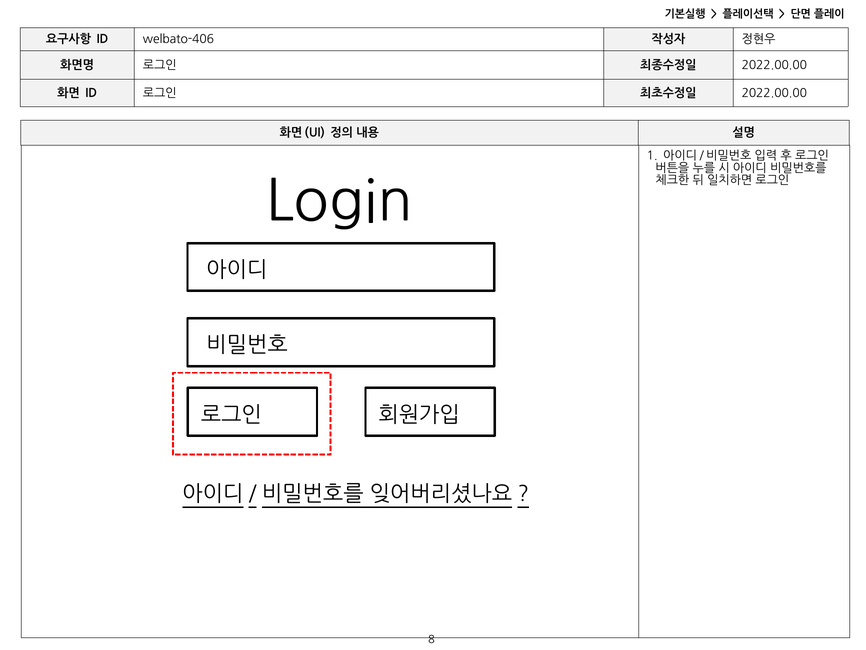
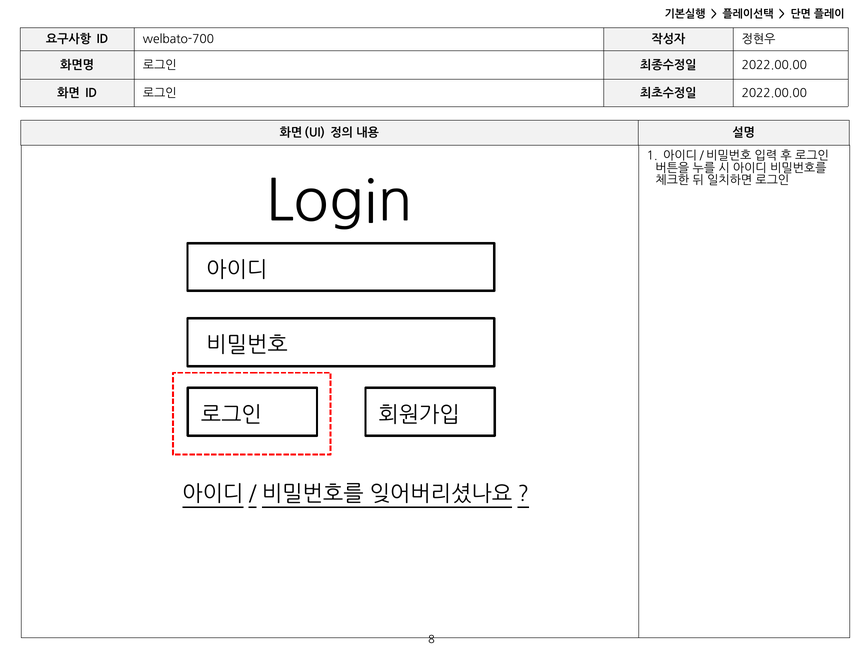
welbato-406: welbato-406 -> welbato-700
